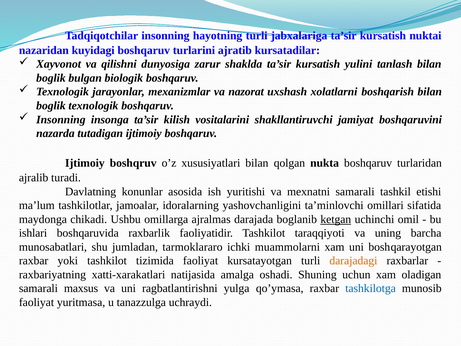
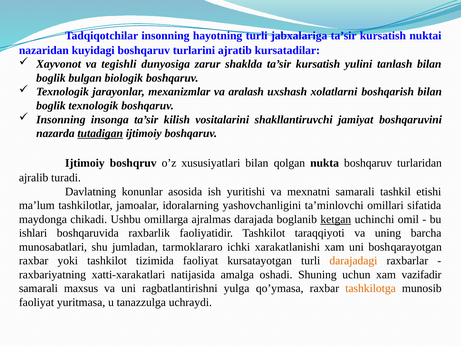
qilishni: qilishni -> tegishli
nazorat: nazorat -> aralash
tutadigan underline: none -> present
muammolarni: muammolarni -> xarakatlanishi
oladigan: oladigan -> vazifadir
tashkilotga colour: blue -> orange
